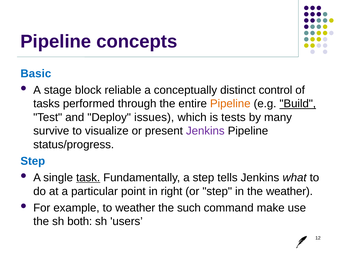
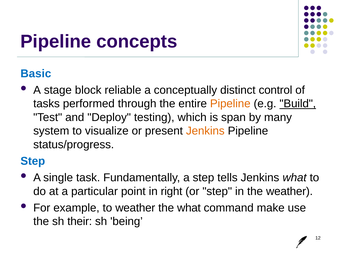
issues: issues -> testing
tests: tests -> span
survive: survive -> system
Jenkins at (205, 131) colour: purple -> orange
task underline: present -> none
the such: such -> what
both: both -> their
users: users -> being
